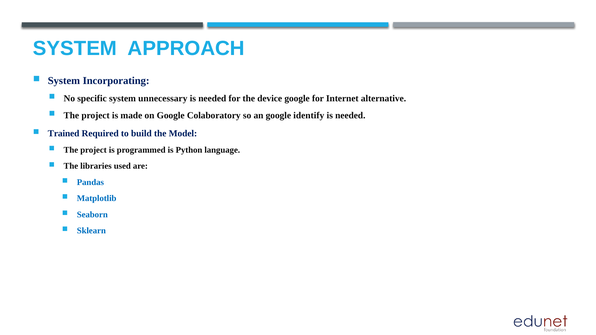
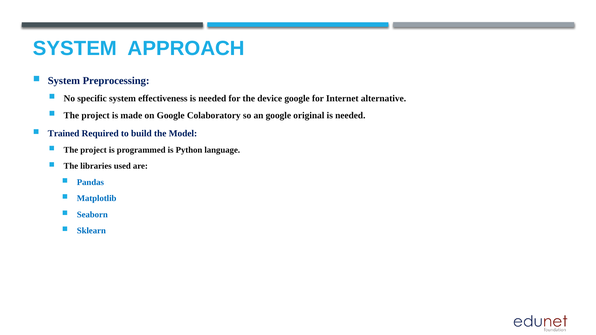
Incorporating: Incorporating -> Preprocessing
unnecessary: unnecessary -> effectiveness
identify: identify -> original
